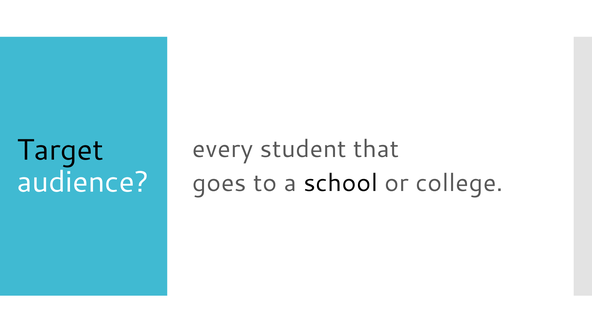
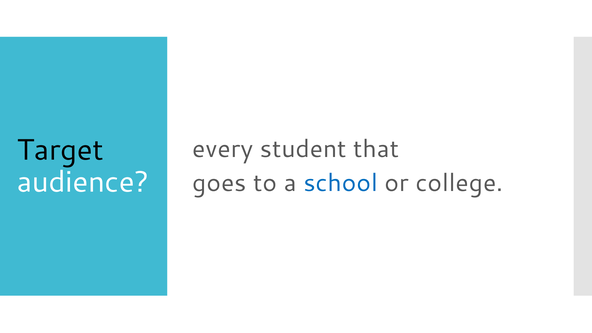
school colour: black -> blue
